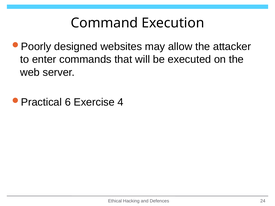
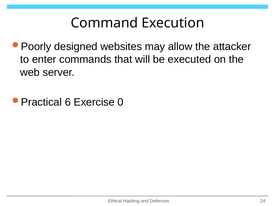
4: 4 -> 0
